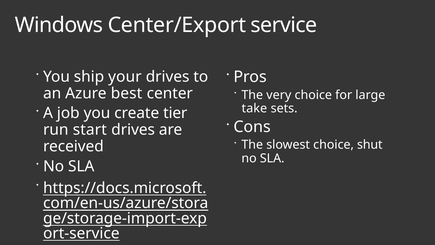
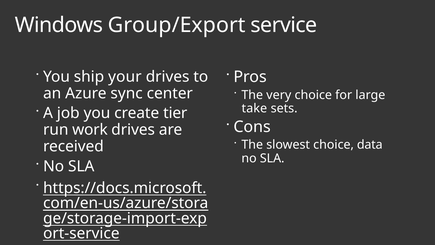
Center/Export: Center/Export -> Group/Export
best: best -> sync
start: start -> work
shut: shut -> data
